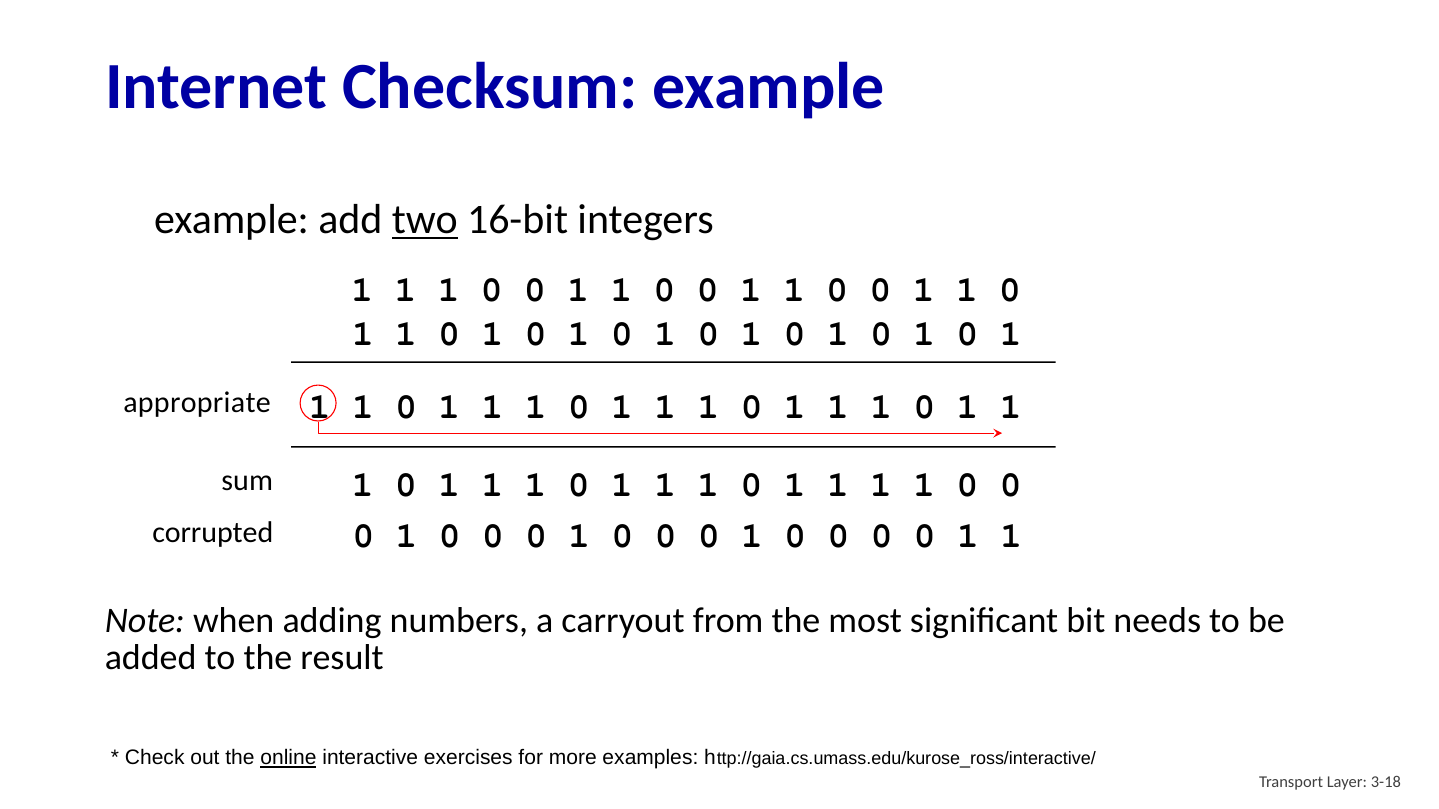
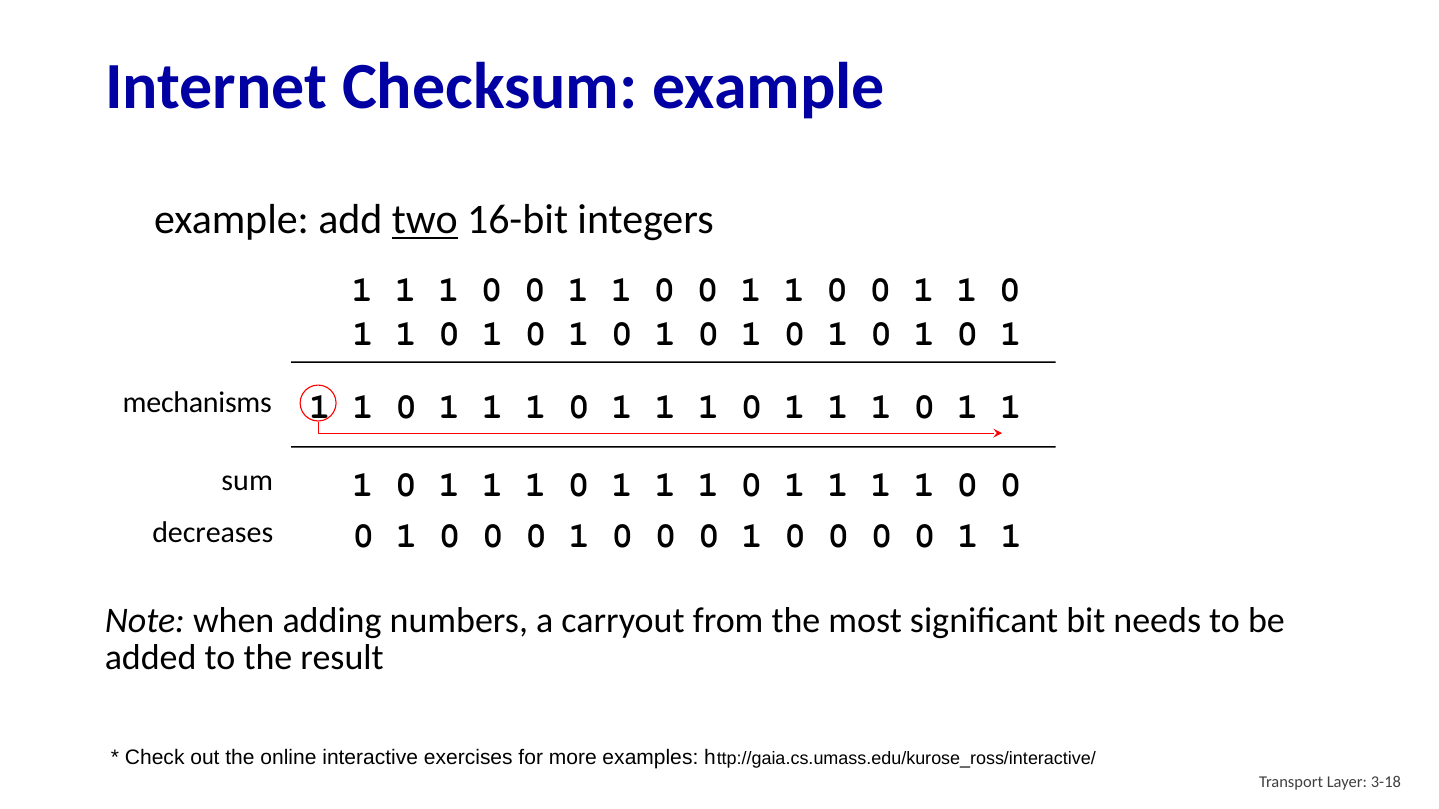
appropriate: appropriate -> mechanisms
corrupted: corrupted -> decreases
online underline: present -> none
